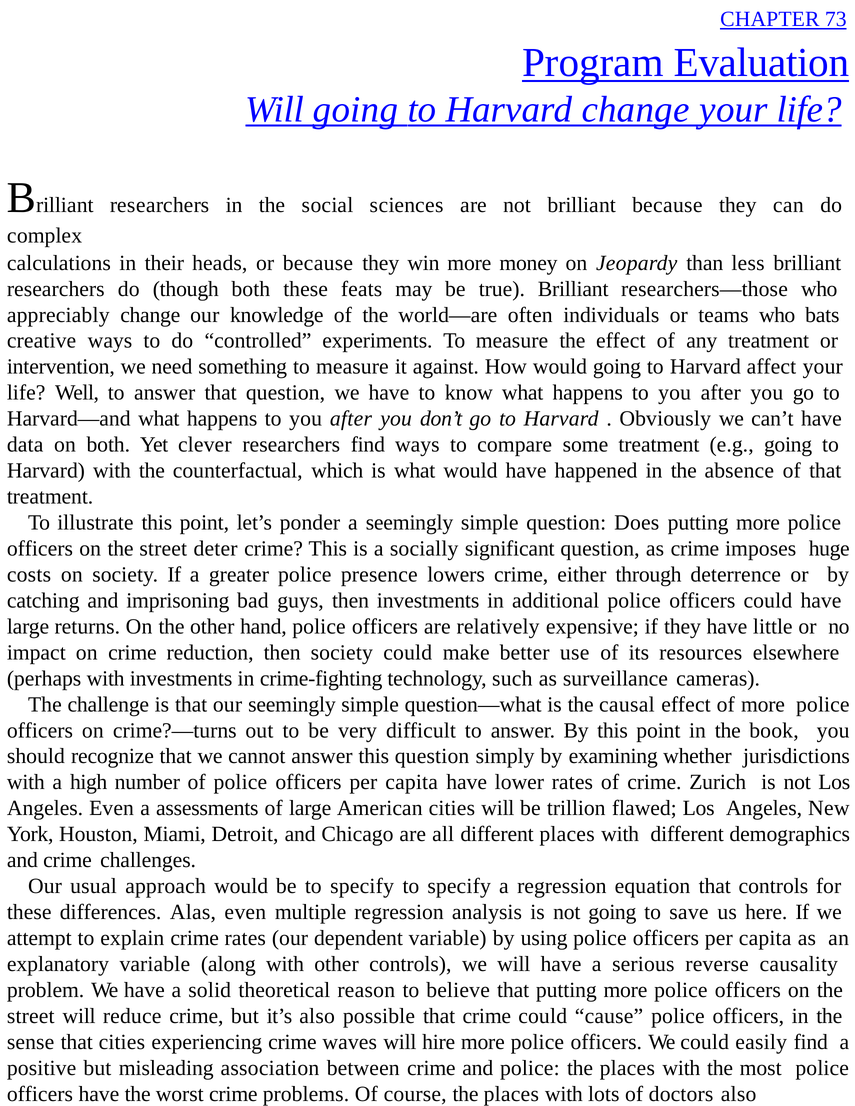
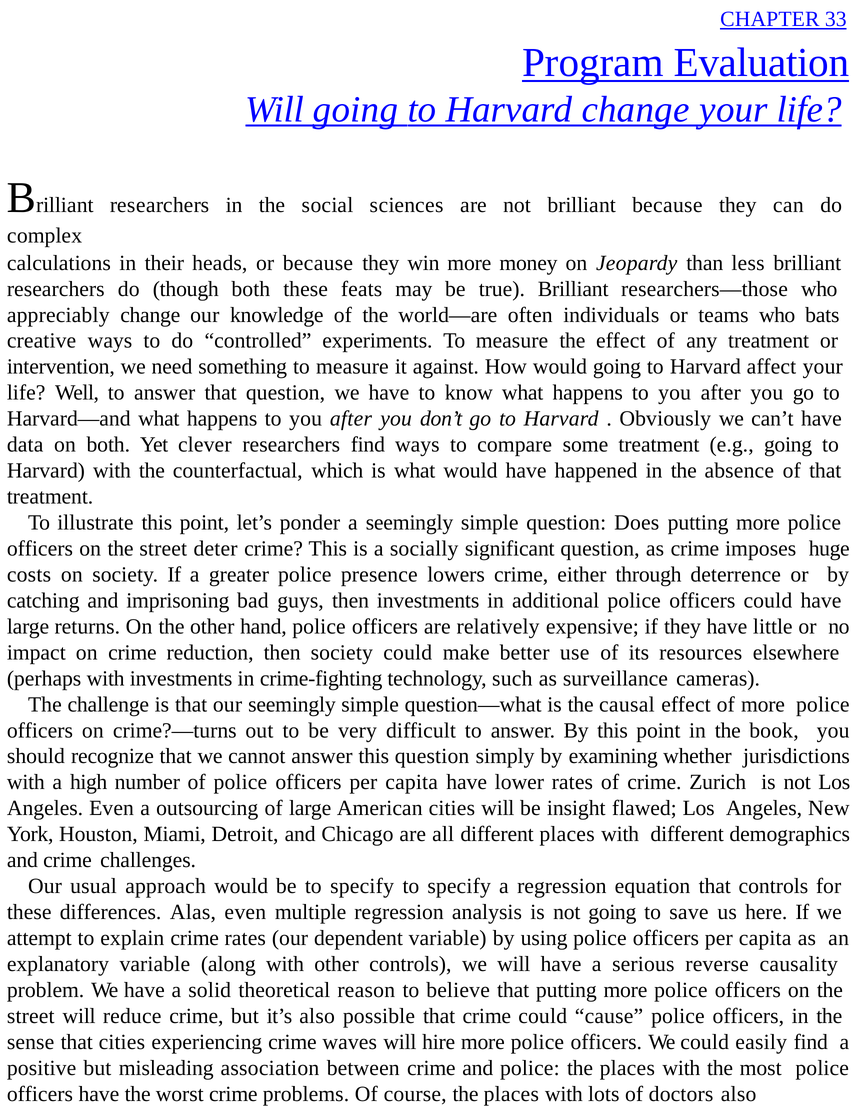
73: 73 -> 33
assessments: assessments -> outsourcing
trillion: trillion -> insight
